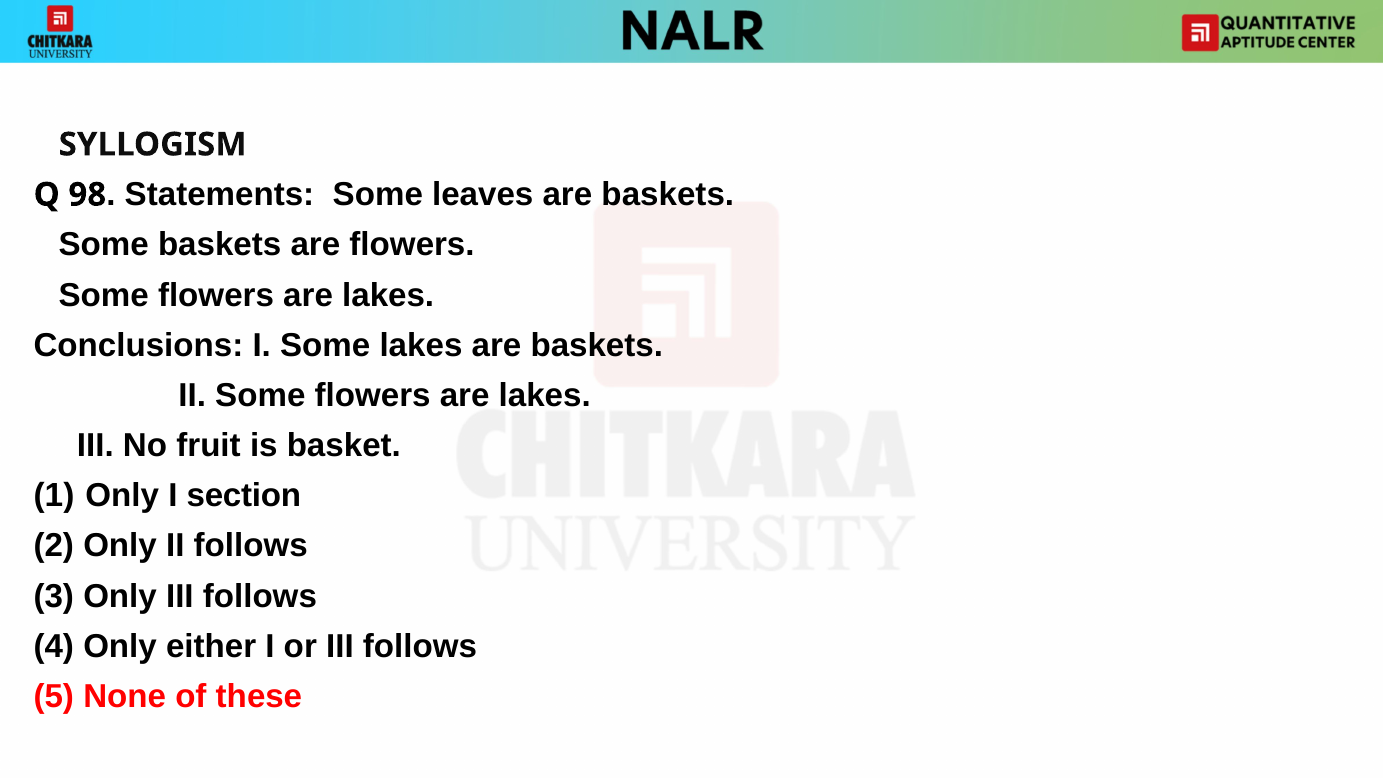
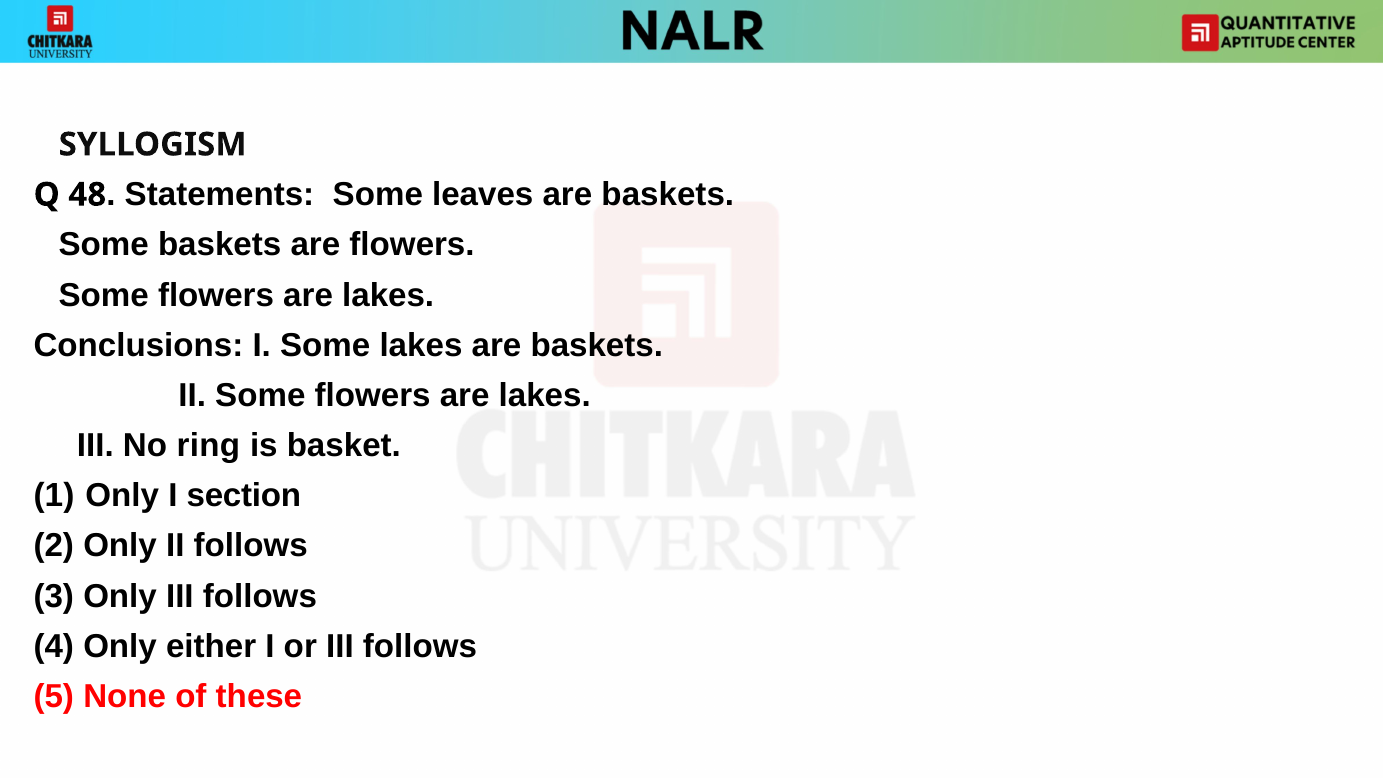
98: 98 -> 48
fruit: fruit -> ring
